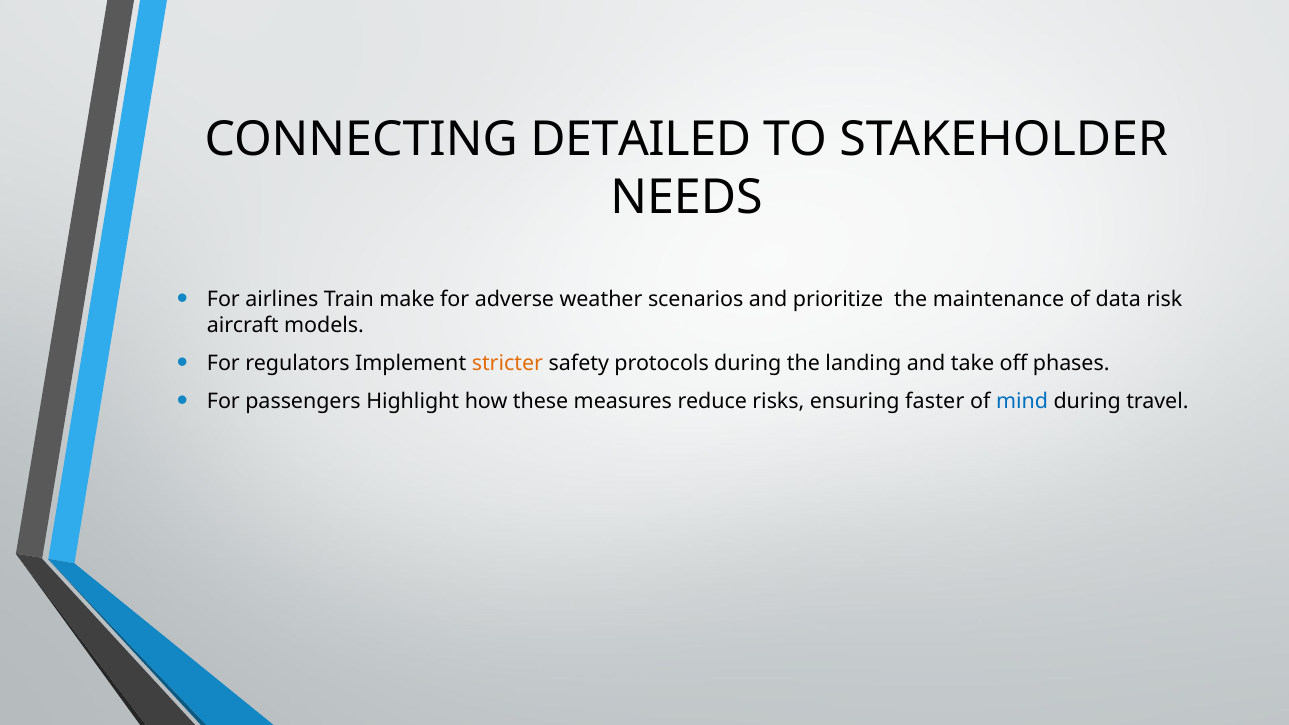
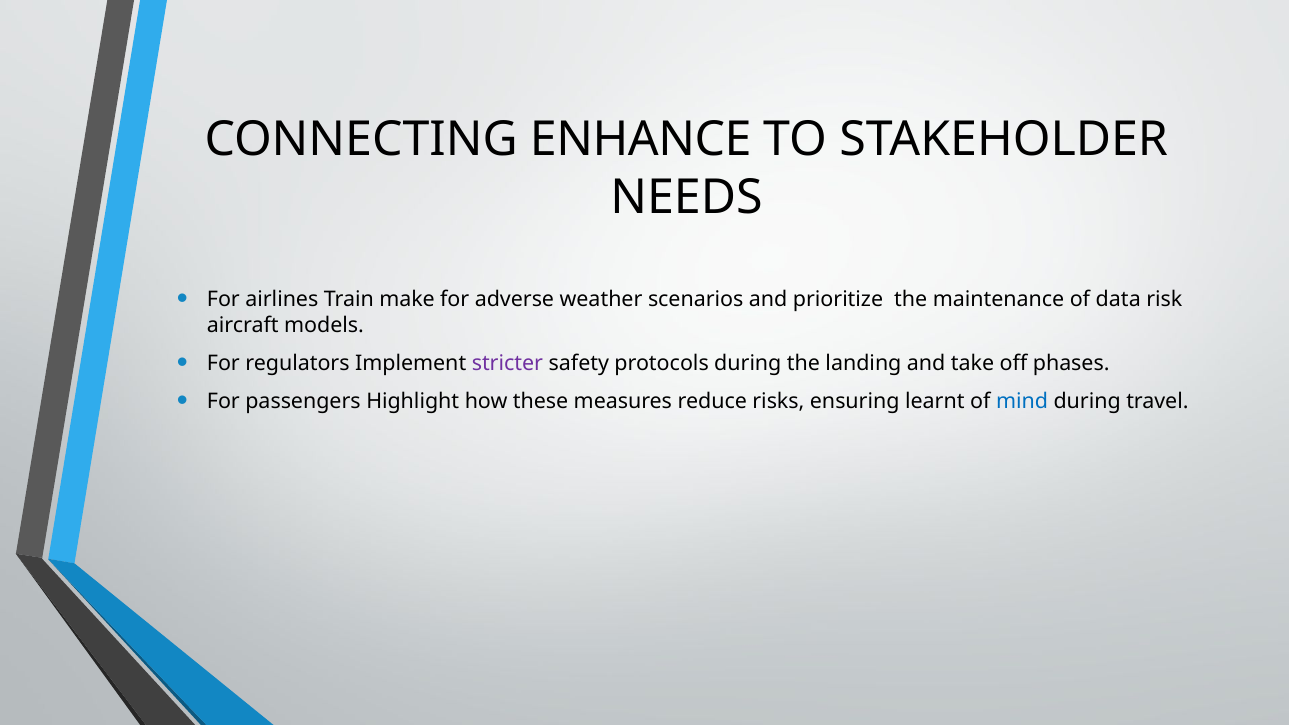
DETAILED: DETAILED -> ENHANCE
stricter colour: orange -> purple
faster: faster -> learnt
